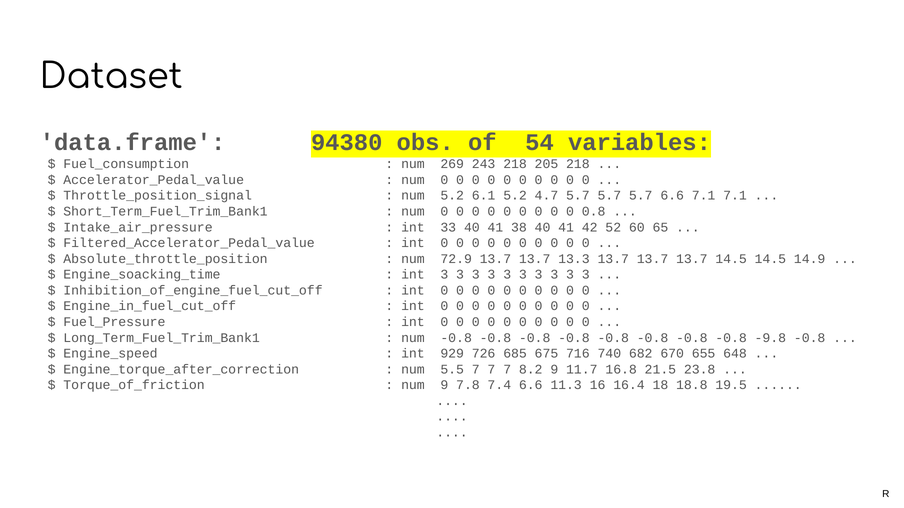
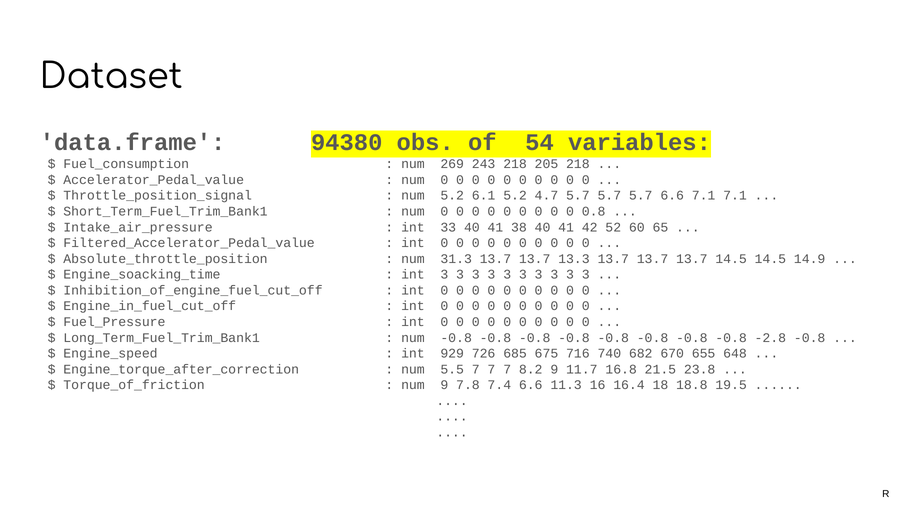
72.9: 72.9 -> 31.3
-9.8: -9.8 -> -2.8
